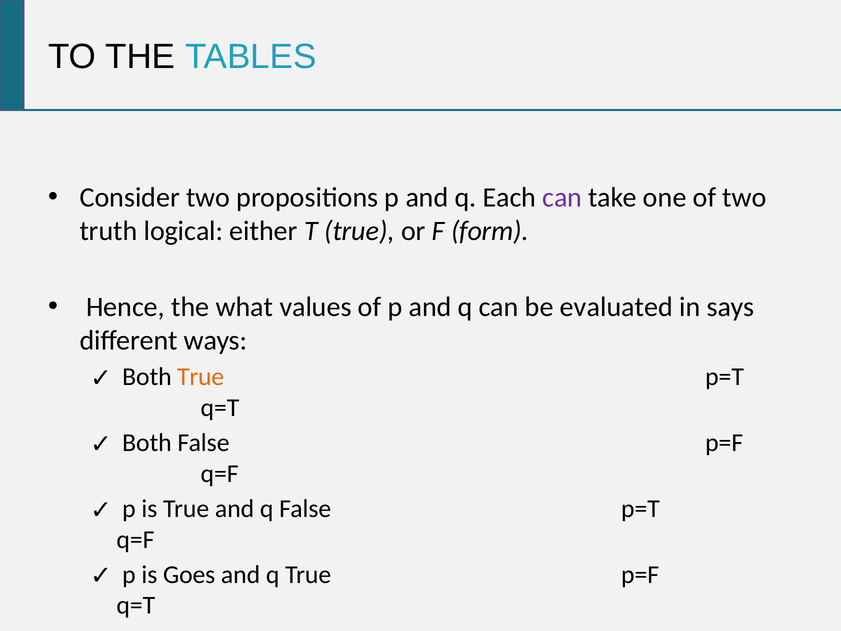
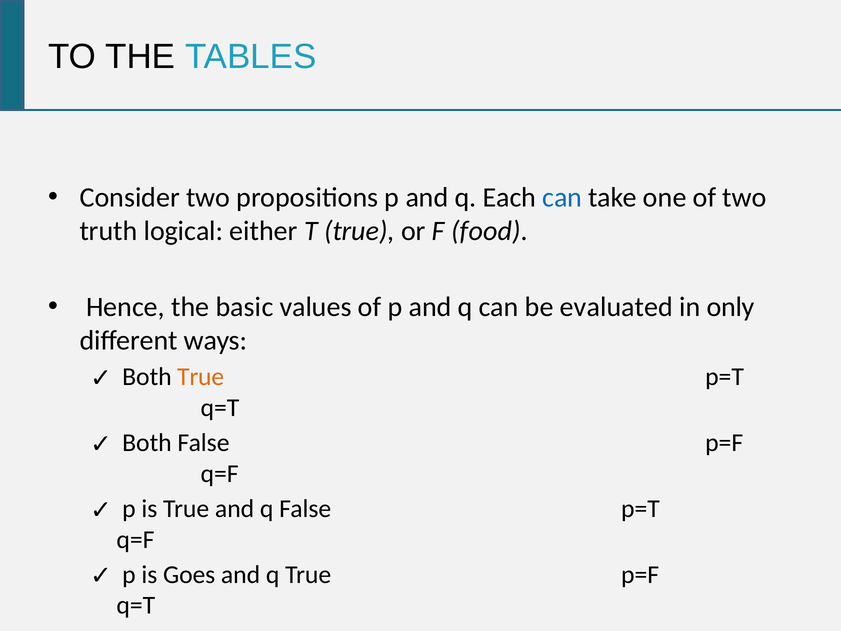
can at (562, 197) colour: purple -> blue
form: form -> food
what: what -> basic
says: says -> only
